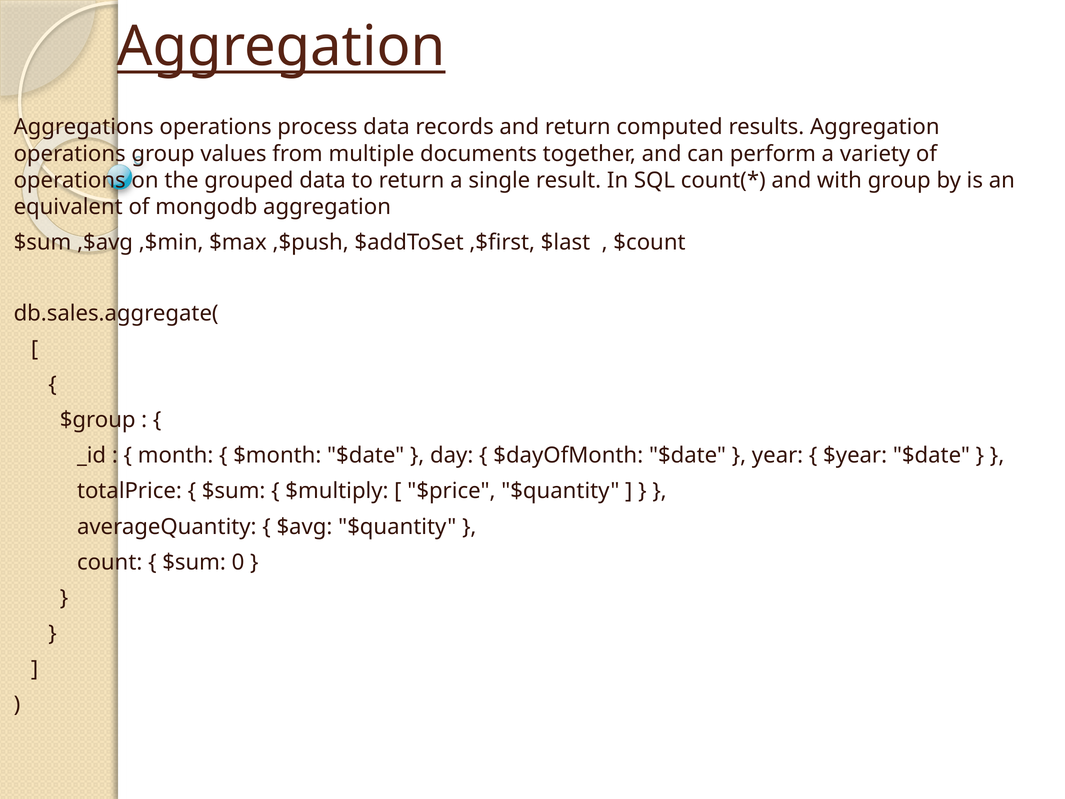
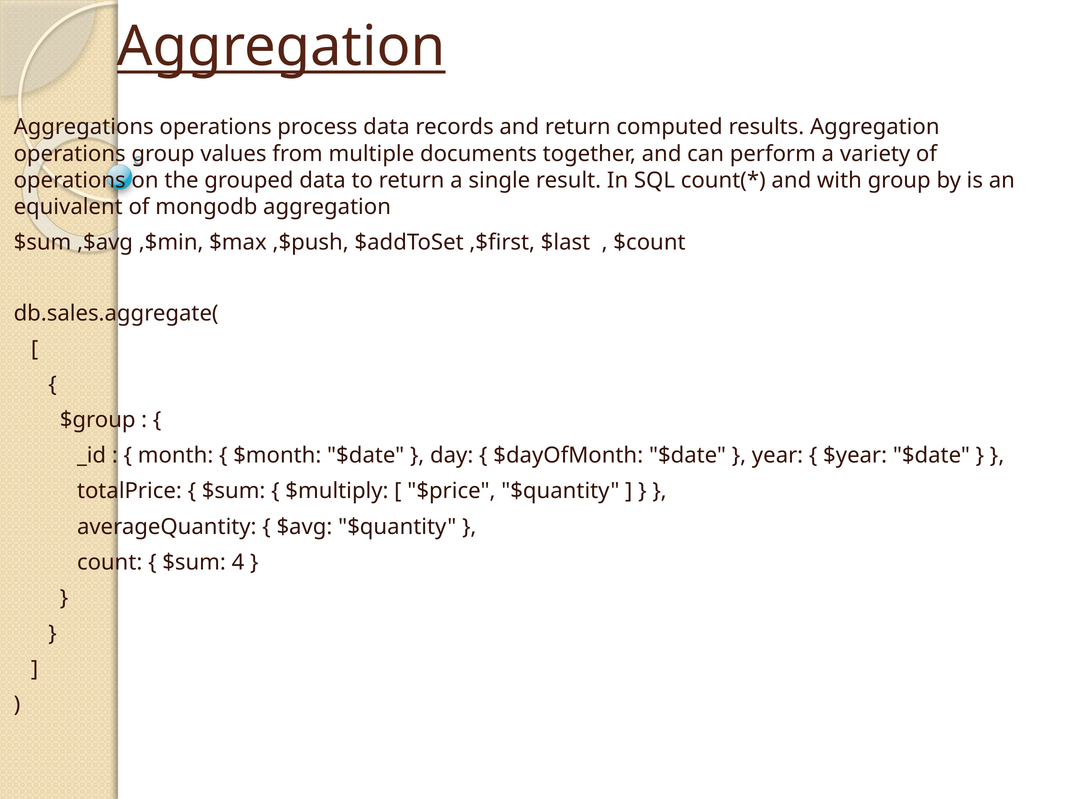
0: 0 -> 4
